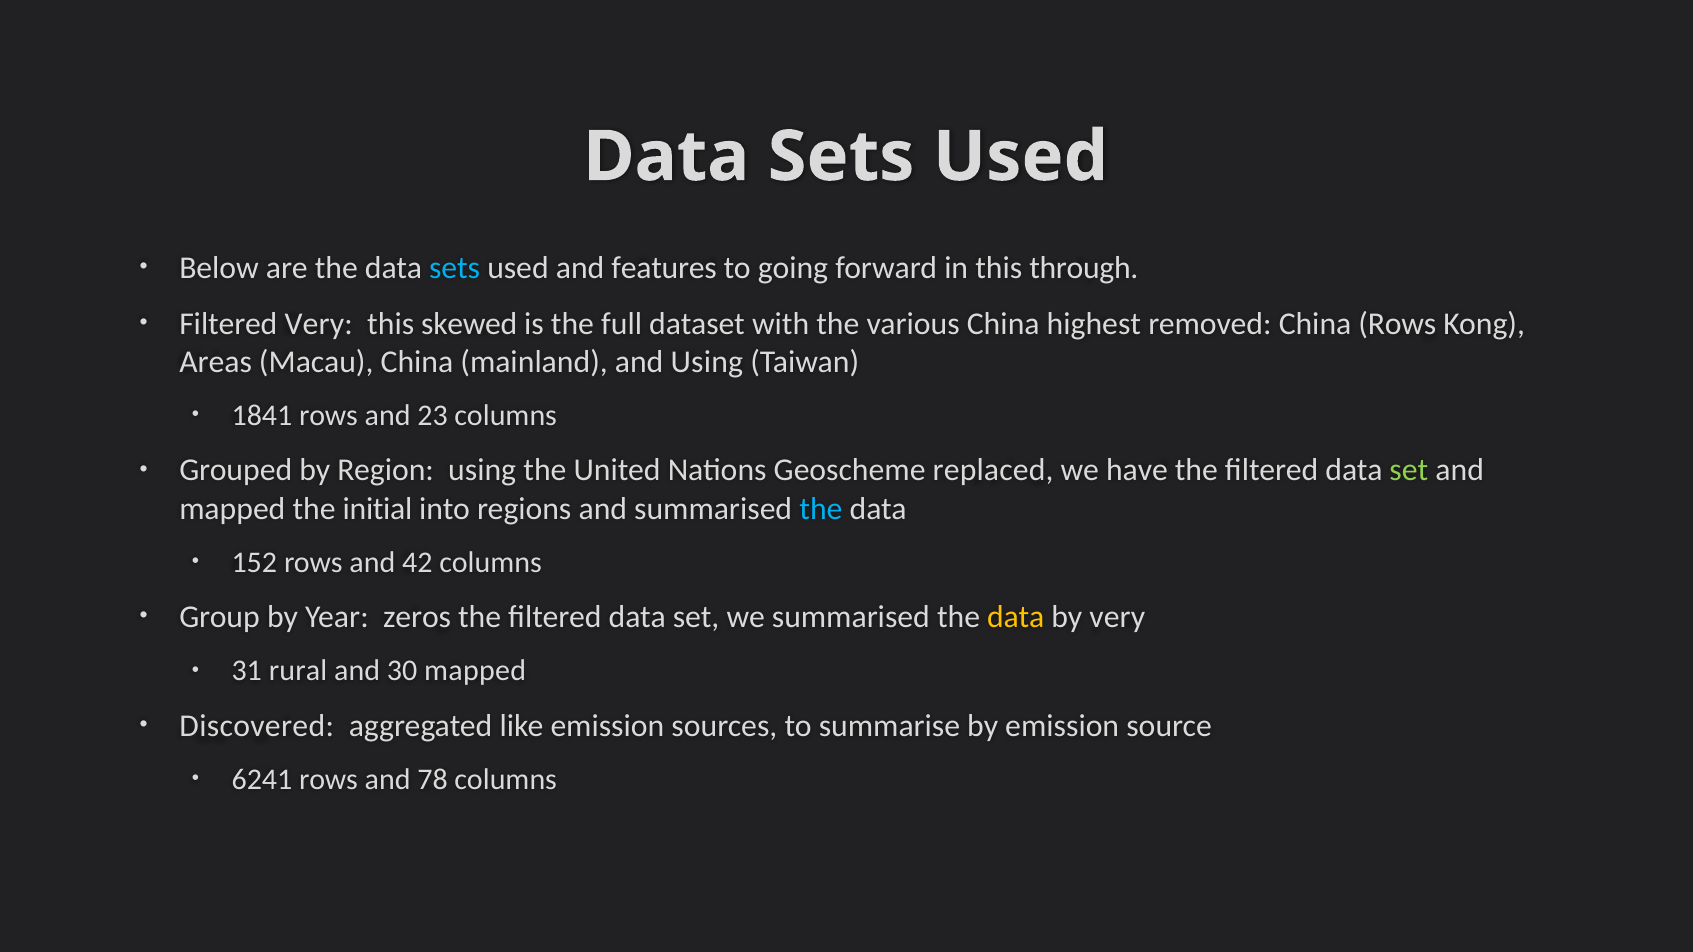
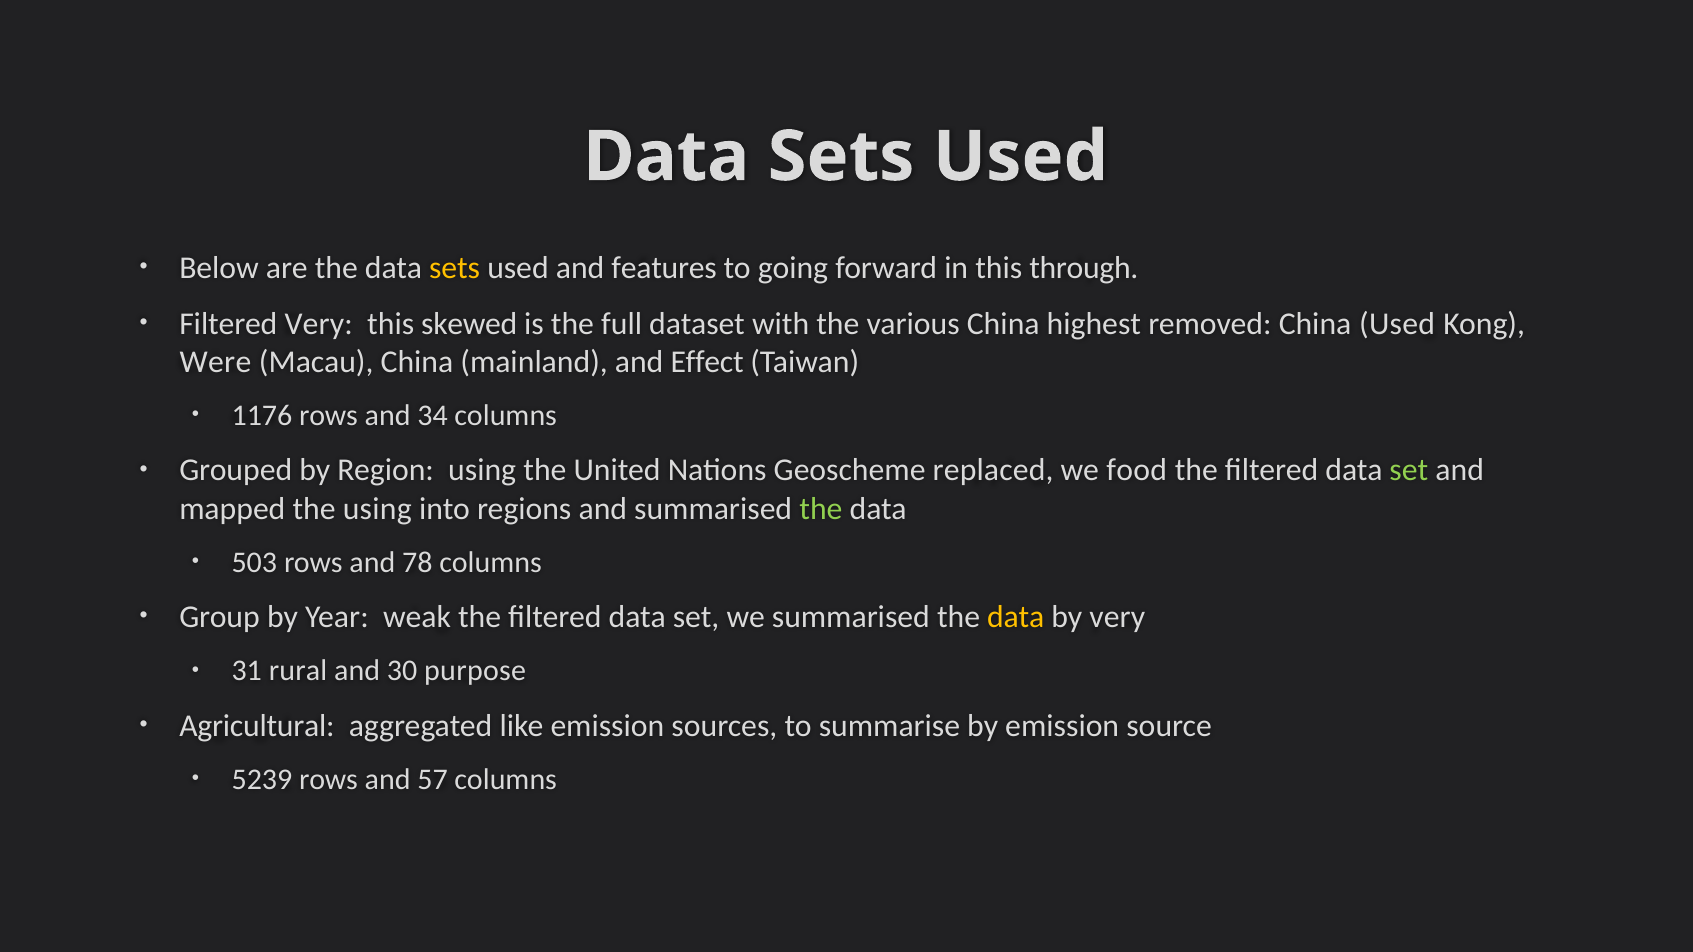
sets at (455, 268) colour: light blue -> yellow
China Rows: Rows -> Used
Areas: Areas -> Were
and Using: Using -> Effect
1841: 1841 -> 1176
23: 23 -> 34
have: have -> food
the initial: initial -> using
the at (821, 509) colour: light blue -> light green
152: 152 -> 503
42: 42 -> 78
zeros: zeros -> weak
30 mapped: mapped -> purpose
Discovered: Discovered -> Agricultural
6241: 6241 -> 5239
78: 78 -> 57
